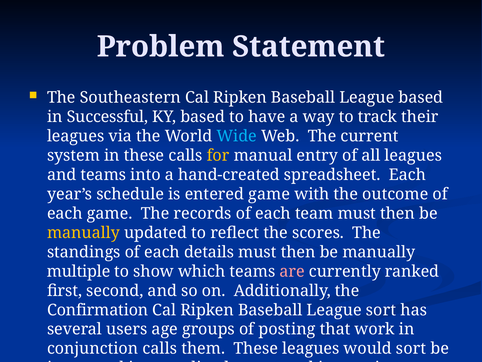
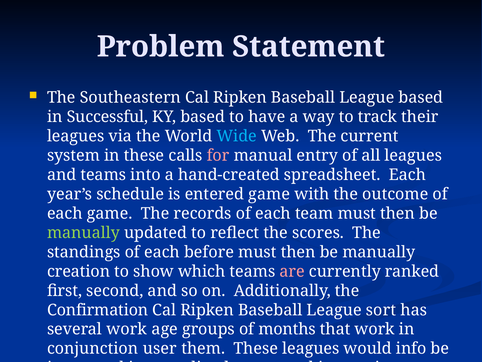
for colour: yellow -> pink
manually at (83, 232) colour: yellow -> light green
details: details -> before
multiple: multiple -> creation
several users: users -> work
posting: posting -> months
conjunction calls: calls -> user
would sort: sort -> info
